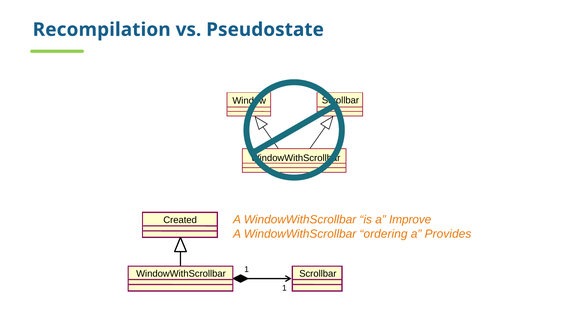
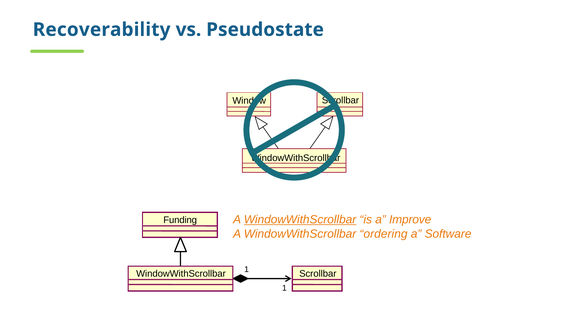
Recompilation: Recompilation -> Recoverability
WindowWithScrollbar at (300, 219) underline: none -> present
Created: Created -> Funding
Provides: Provides -> Software
